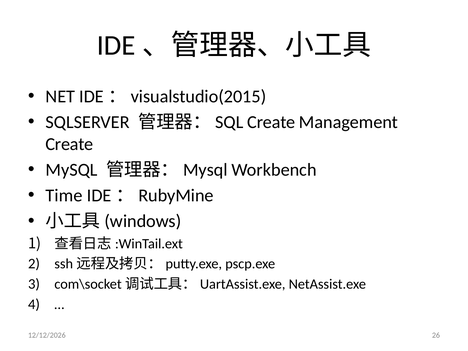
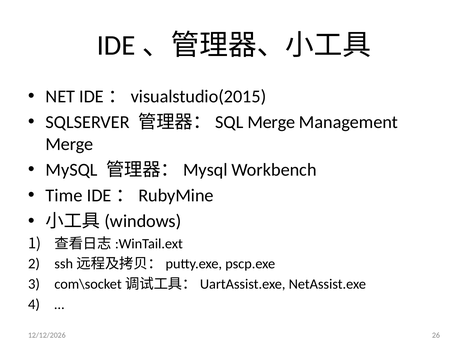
Create at (271, 122): Create -> Merge
Create at (69, 144): Create -> Merge
